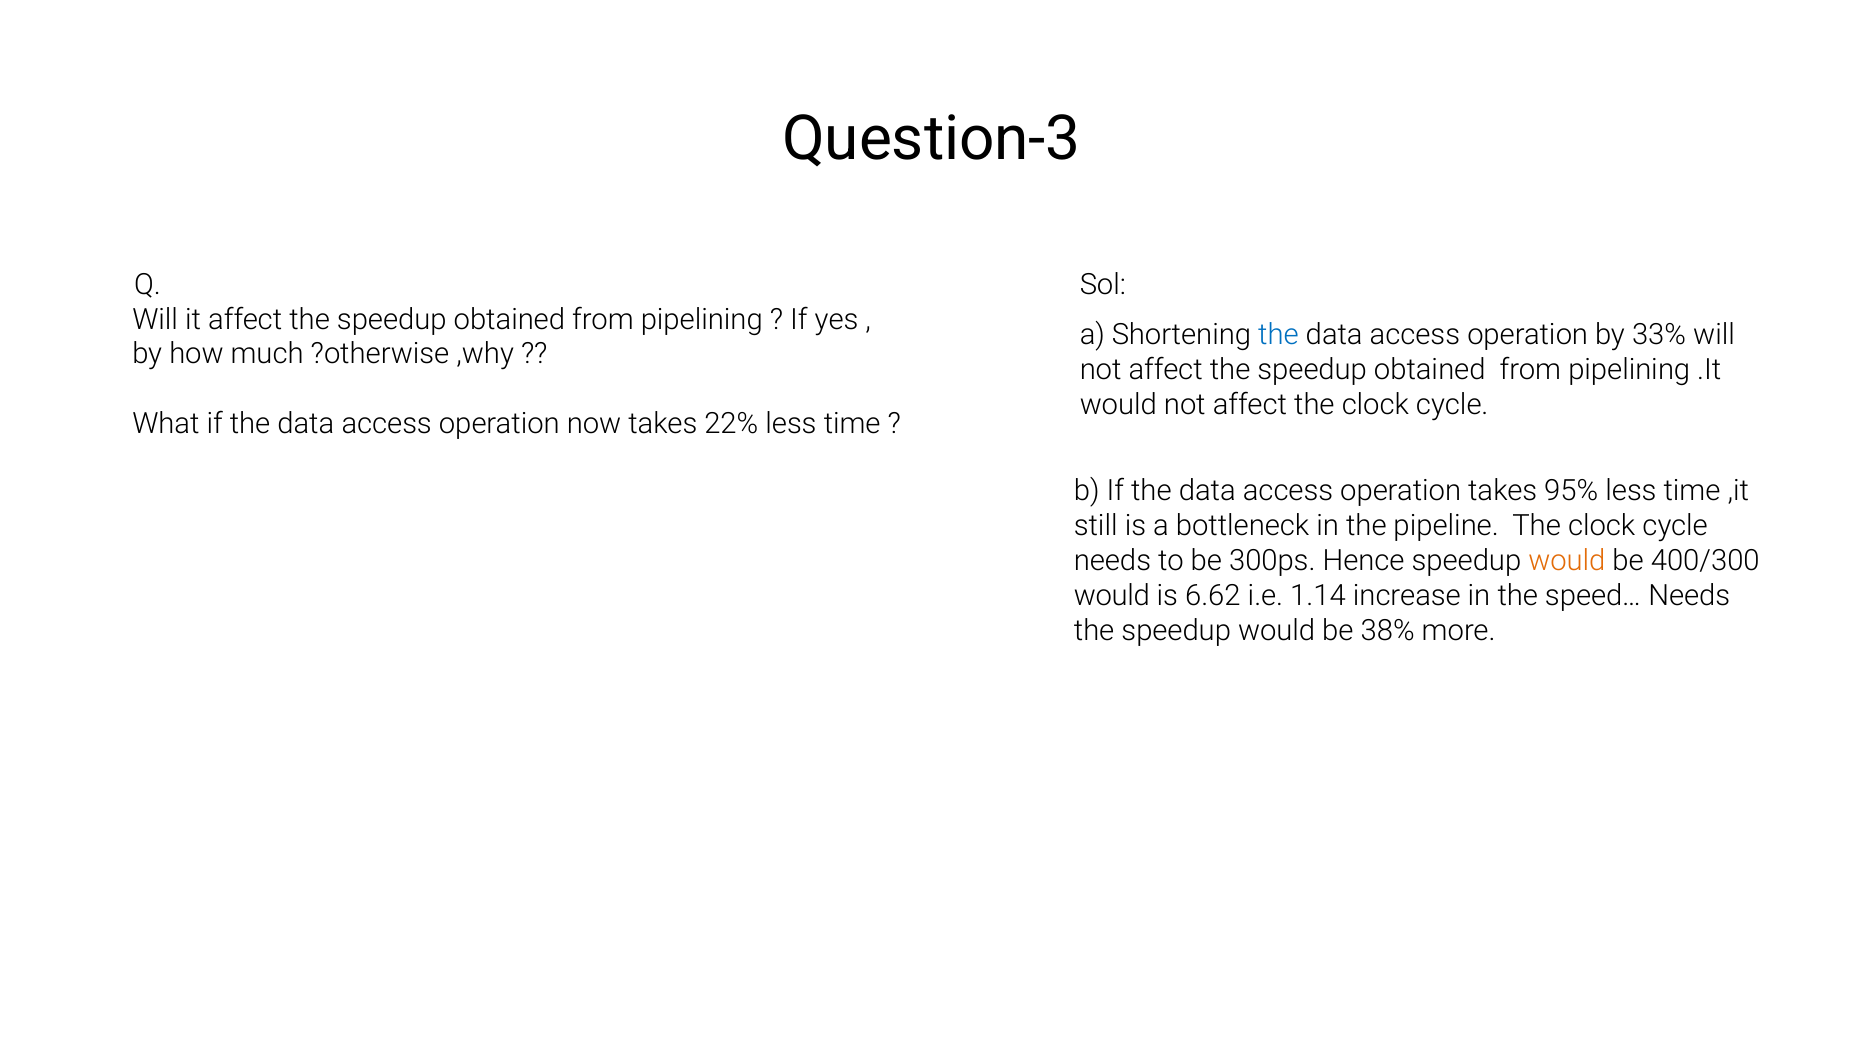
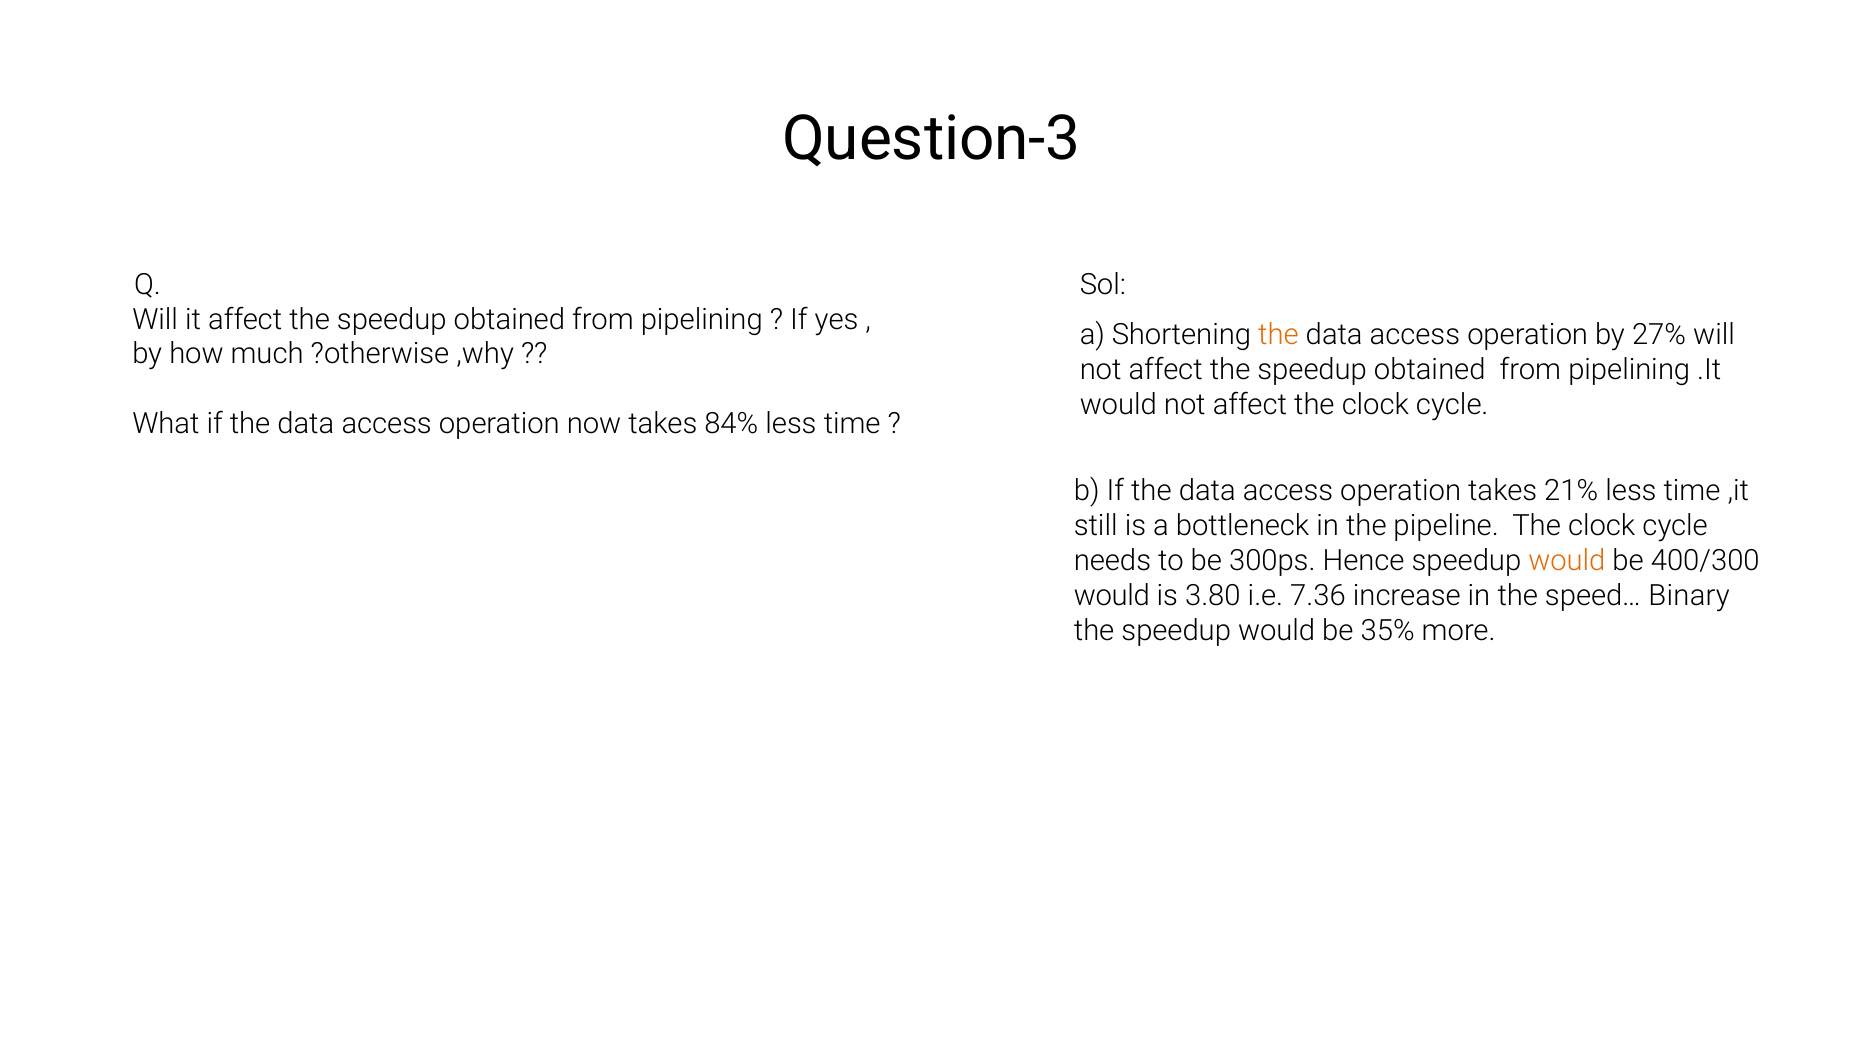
the at (1278, 334) colour: blue -> orange
33%: 33% -> 27%
22%: 22% -> 84%
95%: 95% -> 21%
6.62: 6.62 -> 3.80
1.14: 1.14 -> 7.36
speed… Needs: Needs -> Binary
38%: 38% -> 35%
